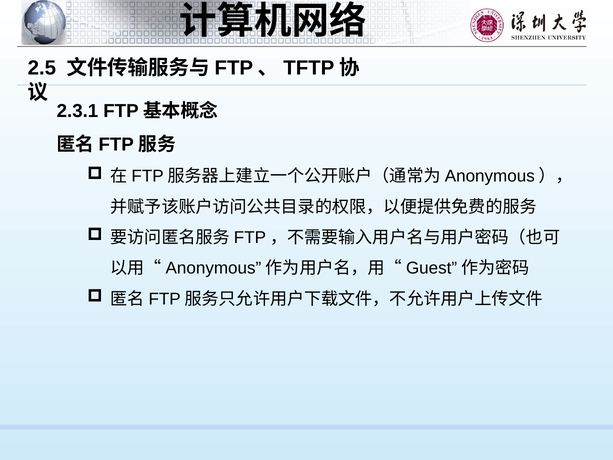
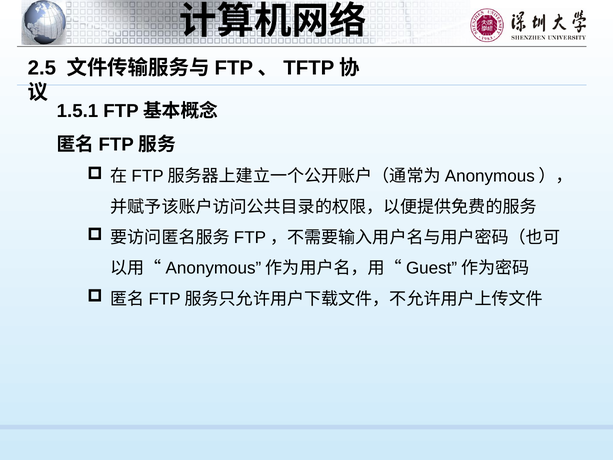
2.3.1: 2.3.1 -> 1.5.1
